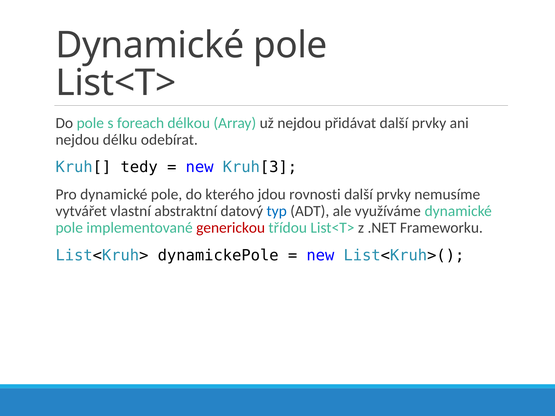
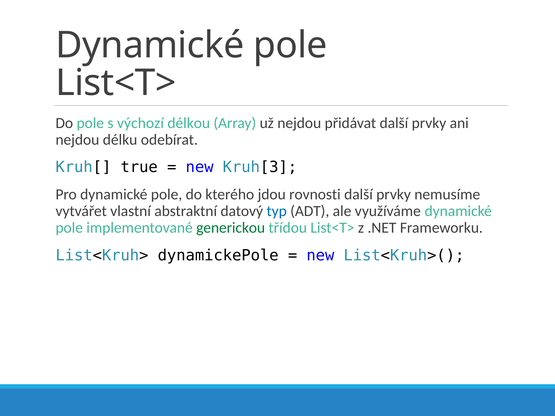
foreach: foreach -> výchozí
tedy: tedy -> true
generickou colour: red -> green
